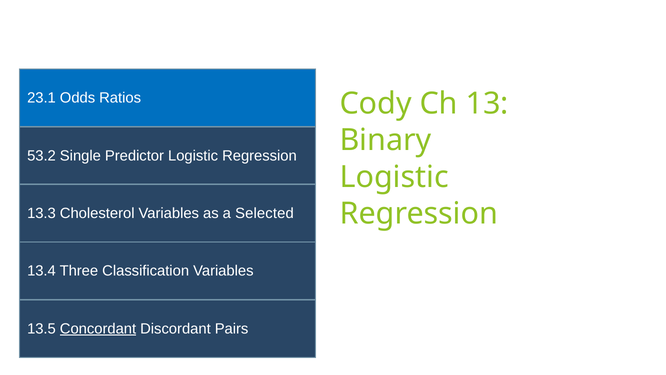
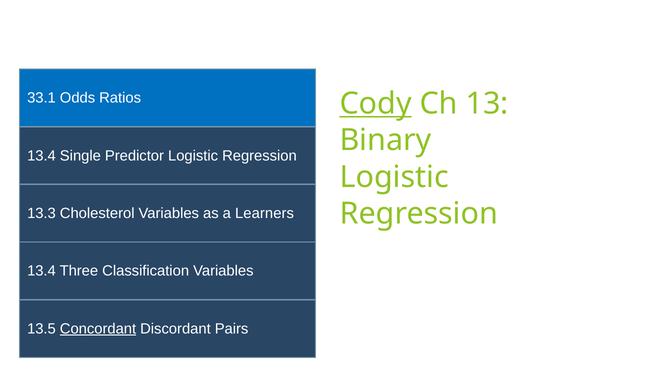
23.1: 23.1 -> 33.1
Cody underline: none -> present
53.2 at (41, 156): 53.2 -> 13.4
Selected: Selected -> Learners
